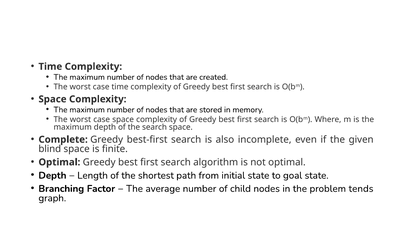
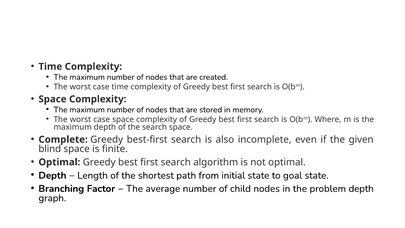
problem tends: tends -> depth
